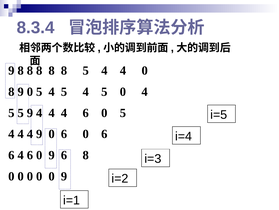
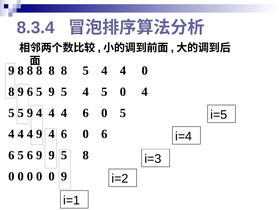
8 9 0: 0 -> 6
4 at (52, 91): 4 -> 9
4 9 0: 0 -> 4
4 at (21, 155): 4 -> 5
0 at (39, 155): 0 -> 9
6 at (64, 155): 6 -> 5
